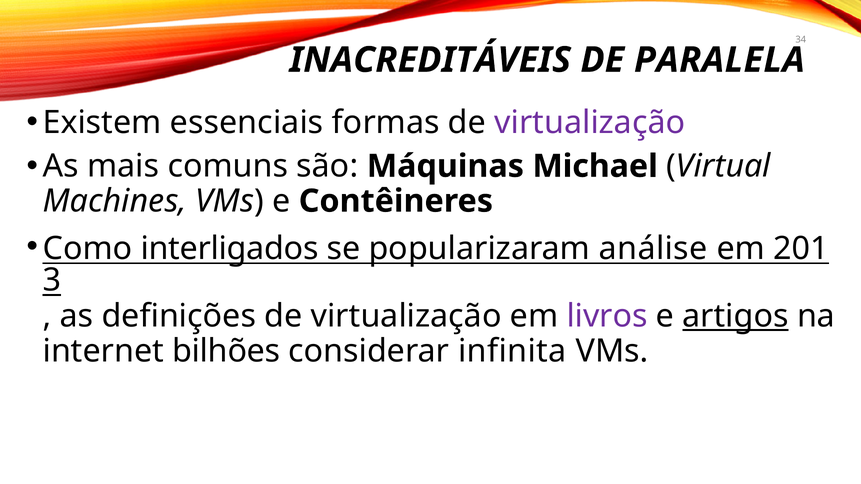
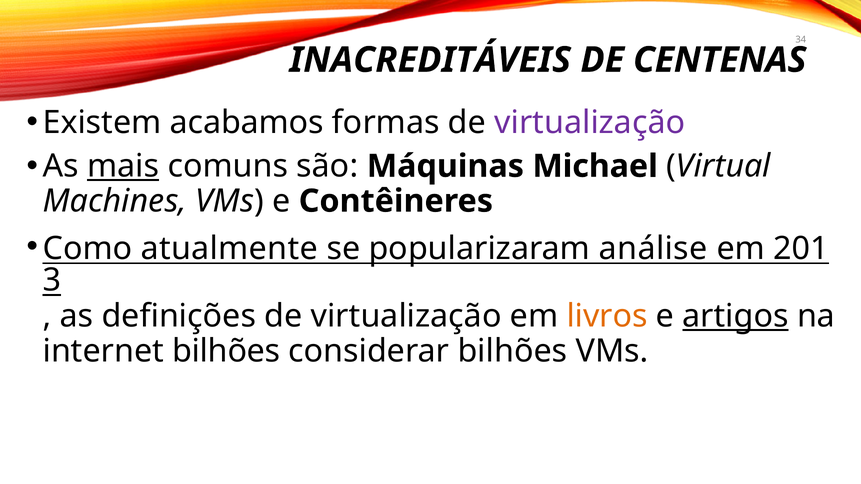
PARALELA: PARALELA -> CENTENAS
essenciais: essenciais -> acabamos
mais underline: none -> present
interligados: interligados -> atualmente
livros colour: purple -> orange
considerar infinita: infinita -> bilhões
